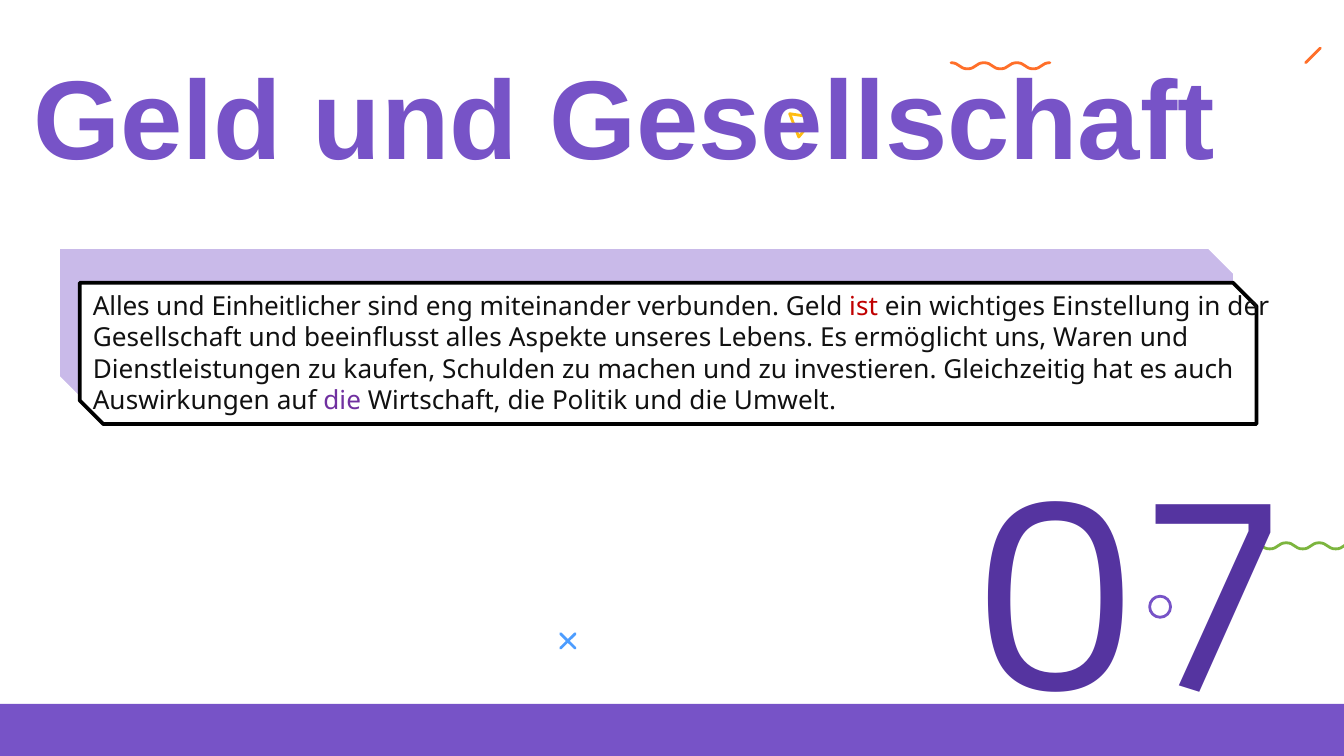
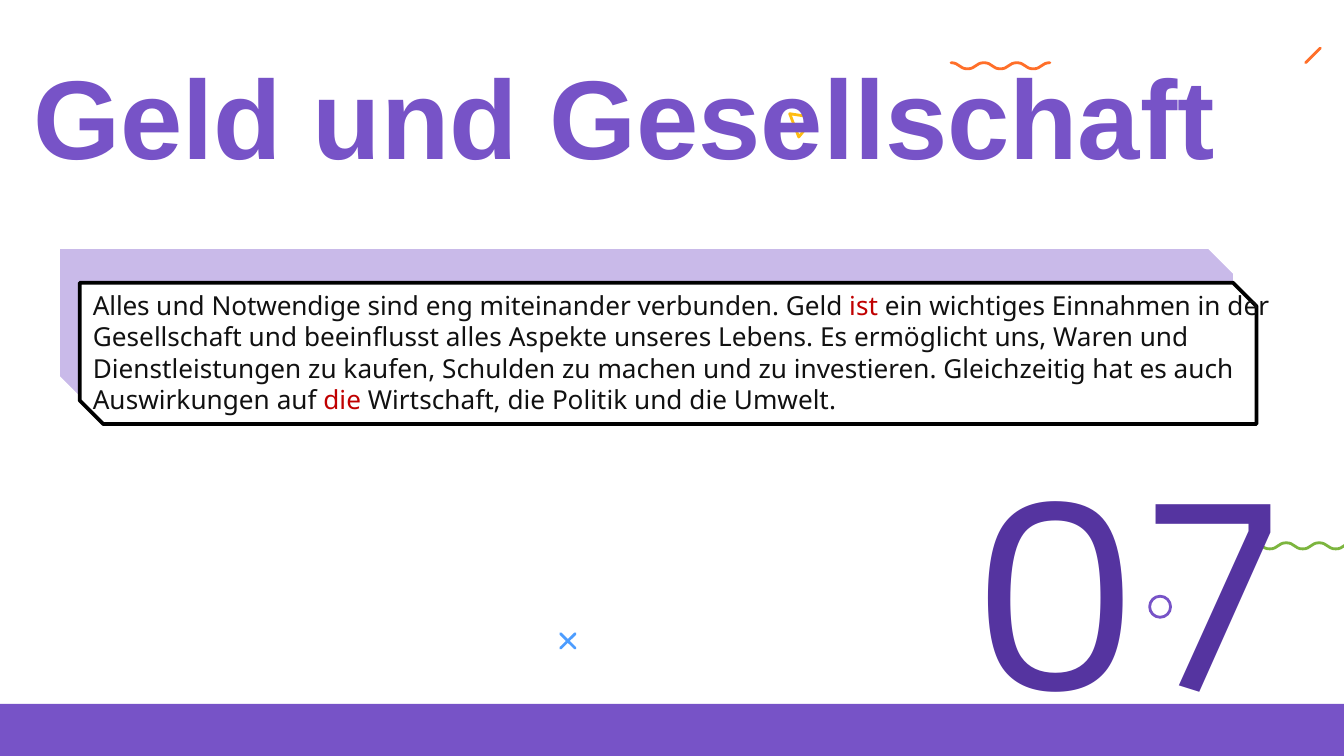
Einheitlicher: Einheitlicher -> Notwendige
Einstellung: Einstellung -> Einnahmen
die at (342, 401) colour: purple -> red
